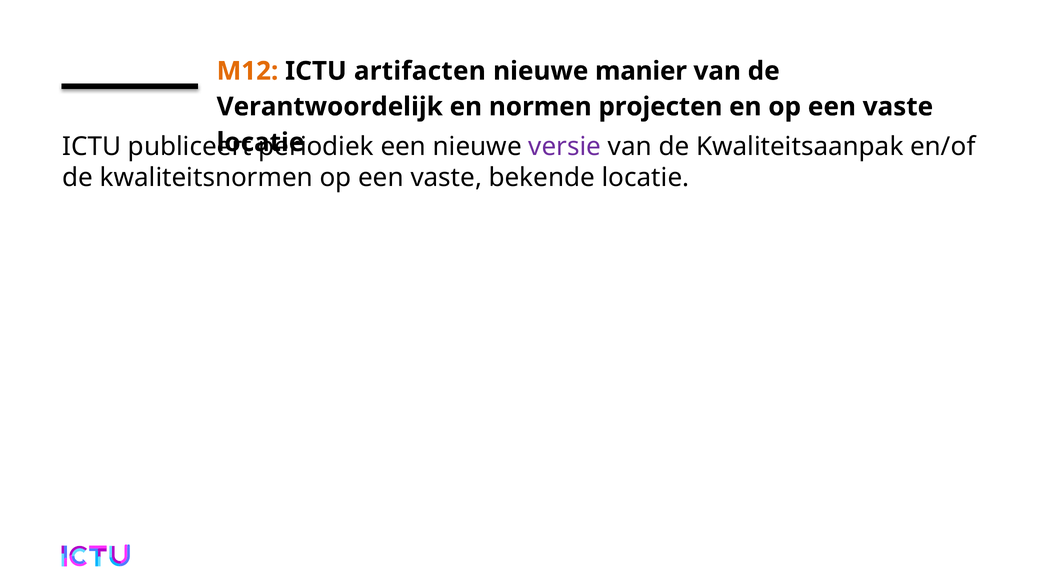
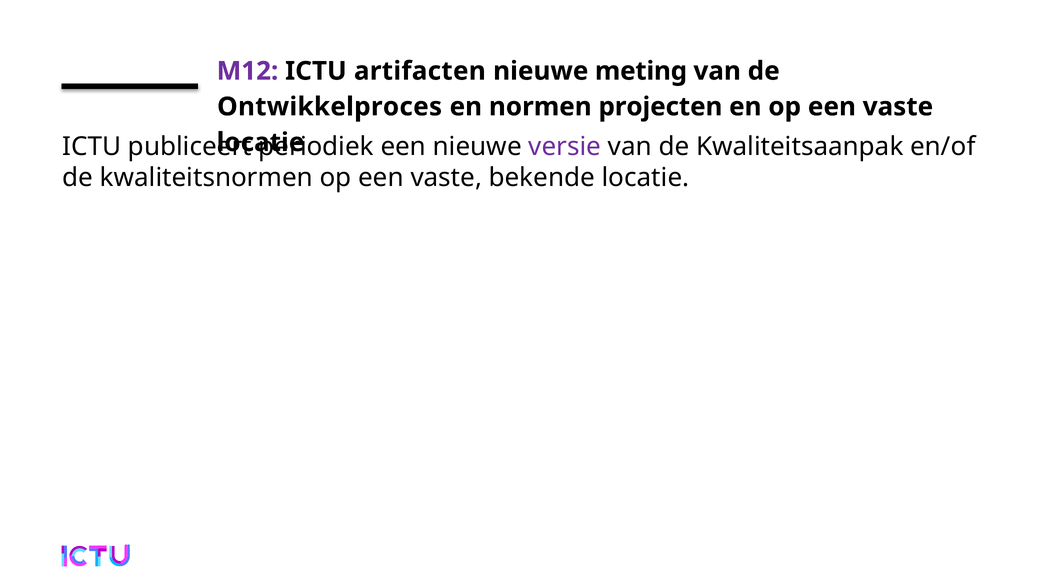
M12 colour: orange -> purple
manier: manier -> meting
Verantwoordelijk: Verantwoordelijk -> Ontwikkelproces
